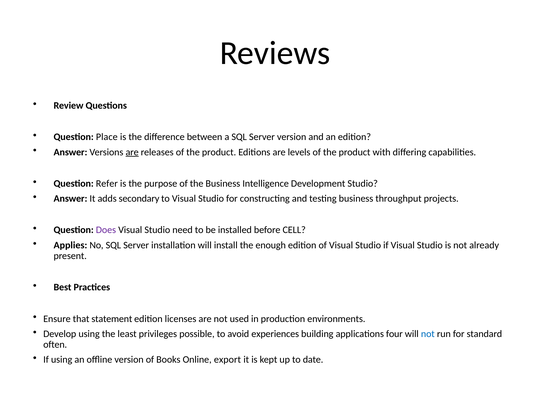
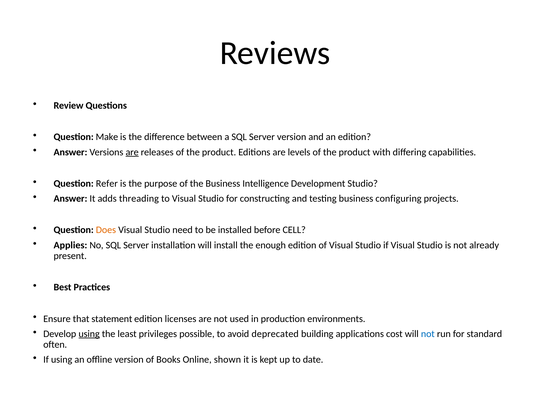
Place: Place -> Make
secondary: secondary -> threading
throughput: throughput -> configuring
Does colour: purple -> orange
using at (89, 334) underline: none -> present
experiences: experiences -> deprecated
four: four -> cost
export: export -> shown
